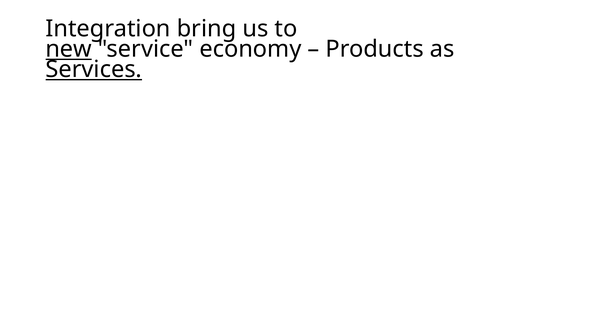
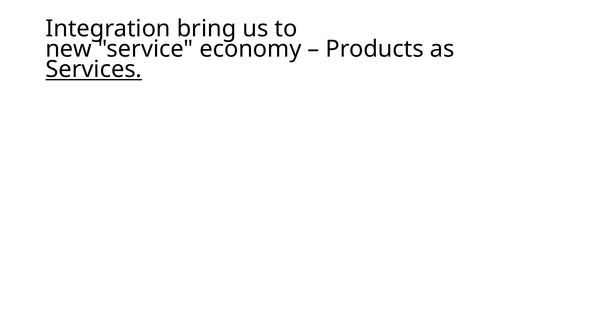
new underline: present -> none
